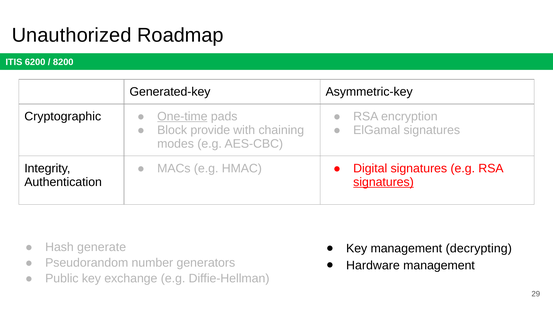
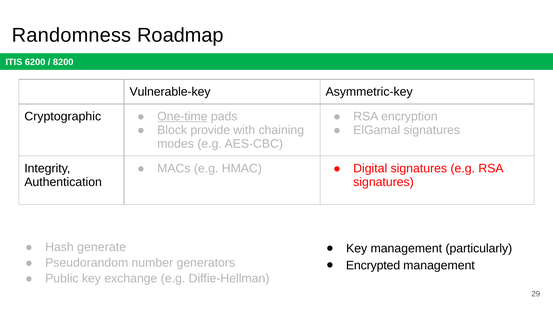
Unauthorized: Unauthorized -> Randomness
Generated-key: Generated-key -> Vulnerable-key
signatures at (384, 182) underline: present -> none
decrypting: decrypting -> particularly
Hardware: Hardware -> Encrypted
